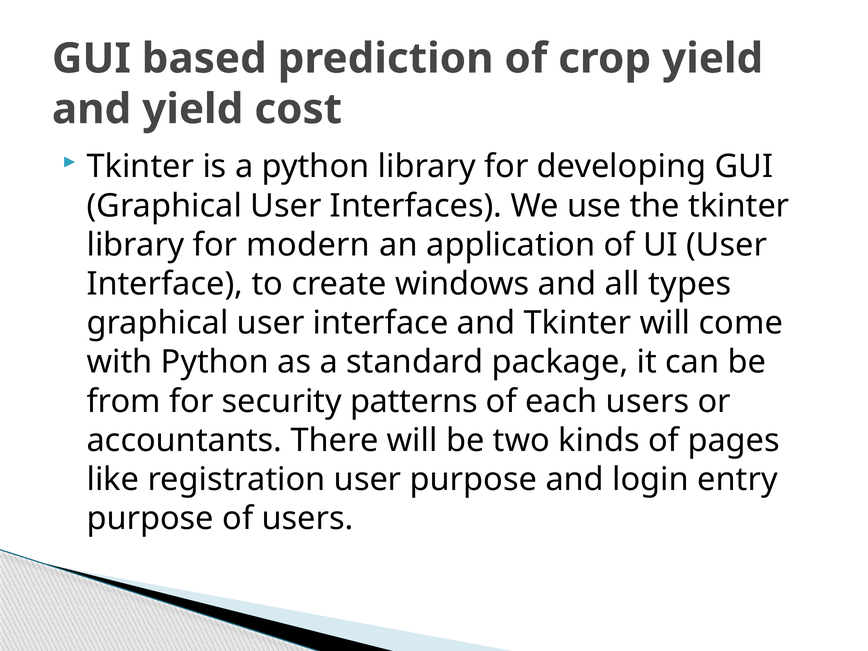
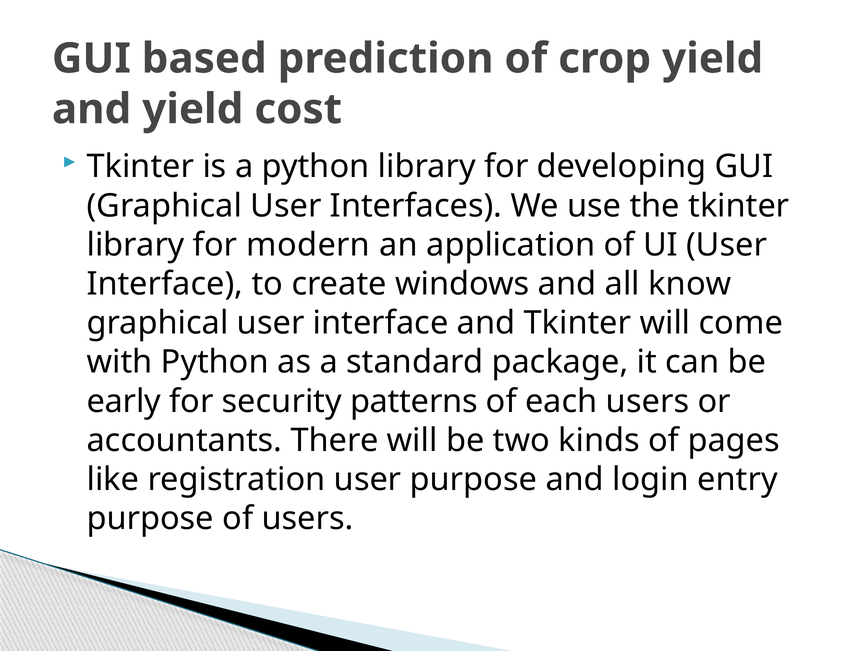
types: types -> know
from: from -> early
